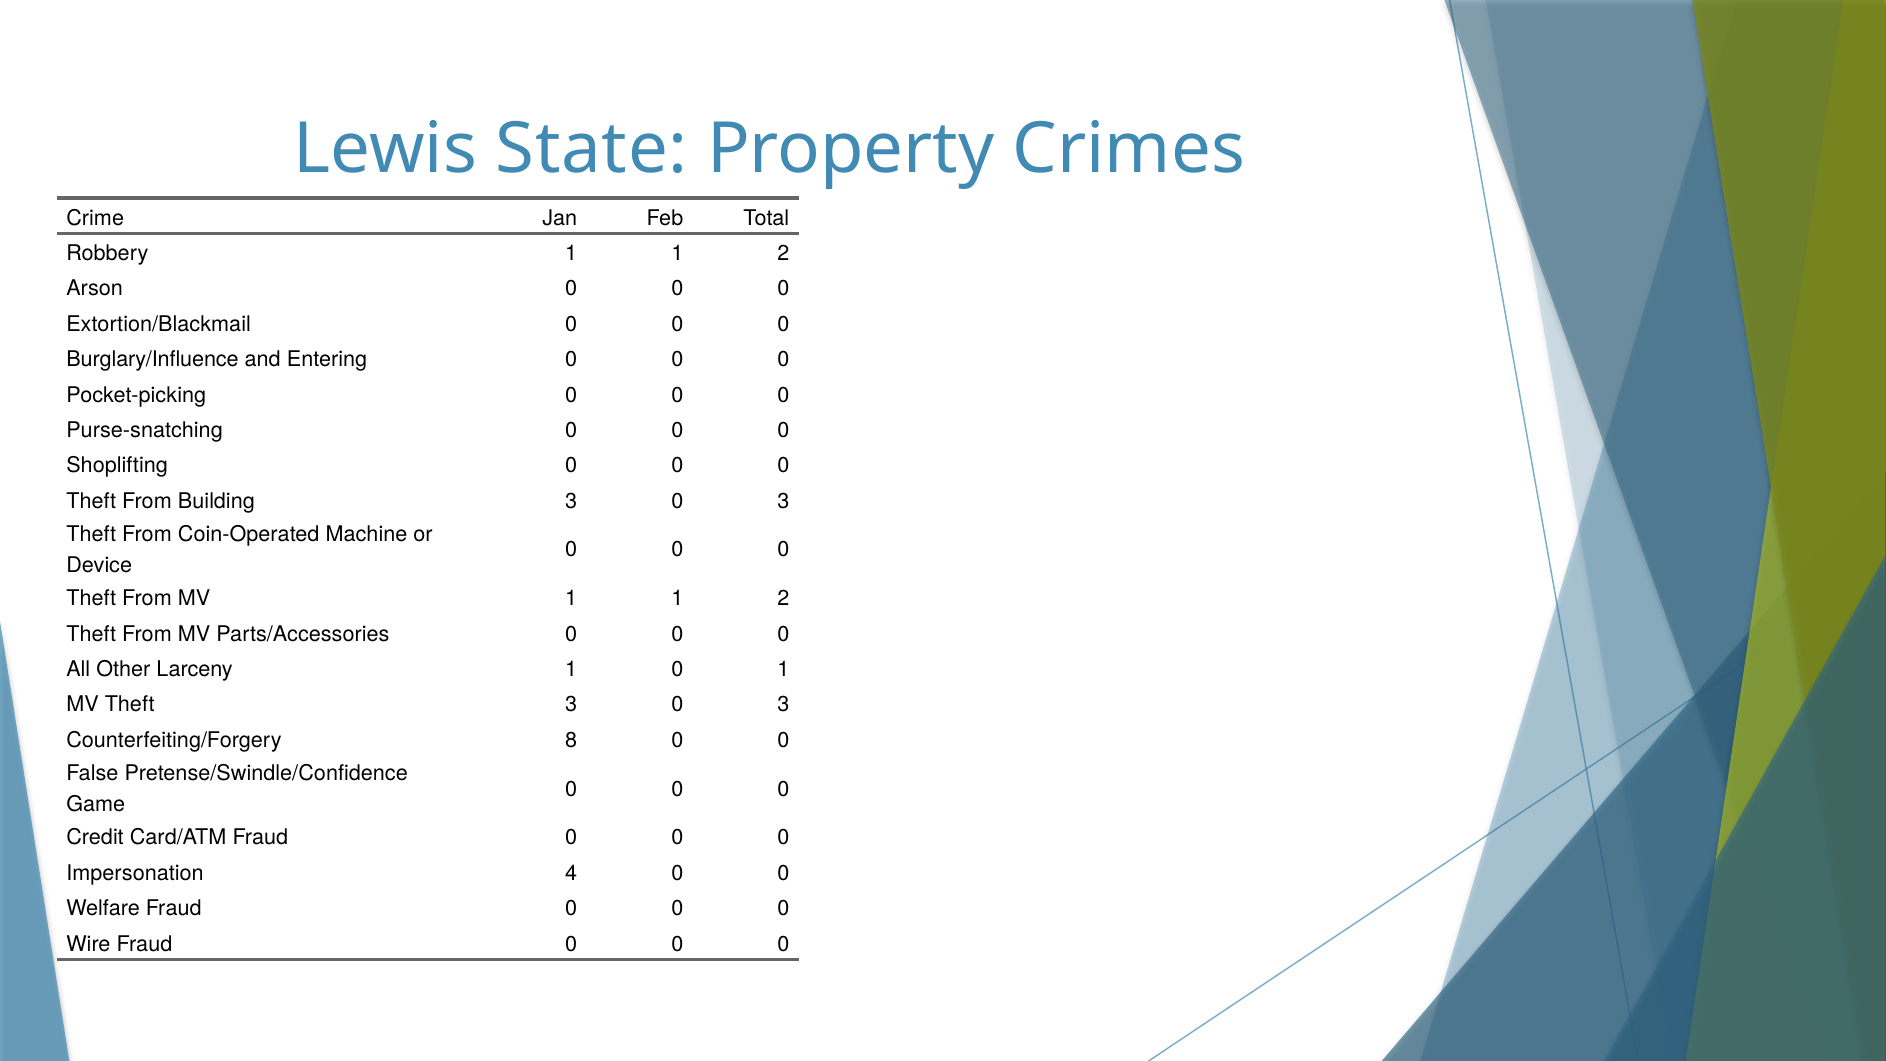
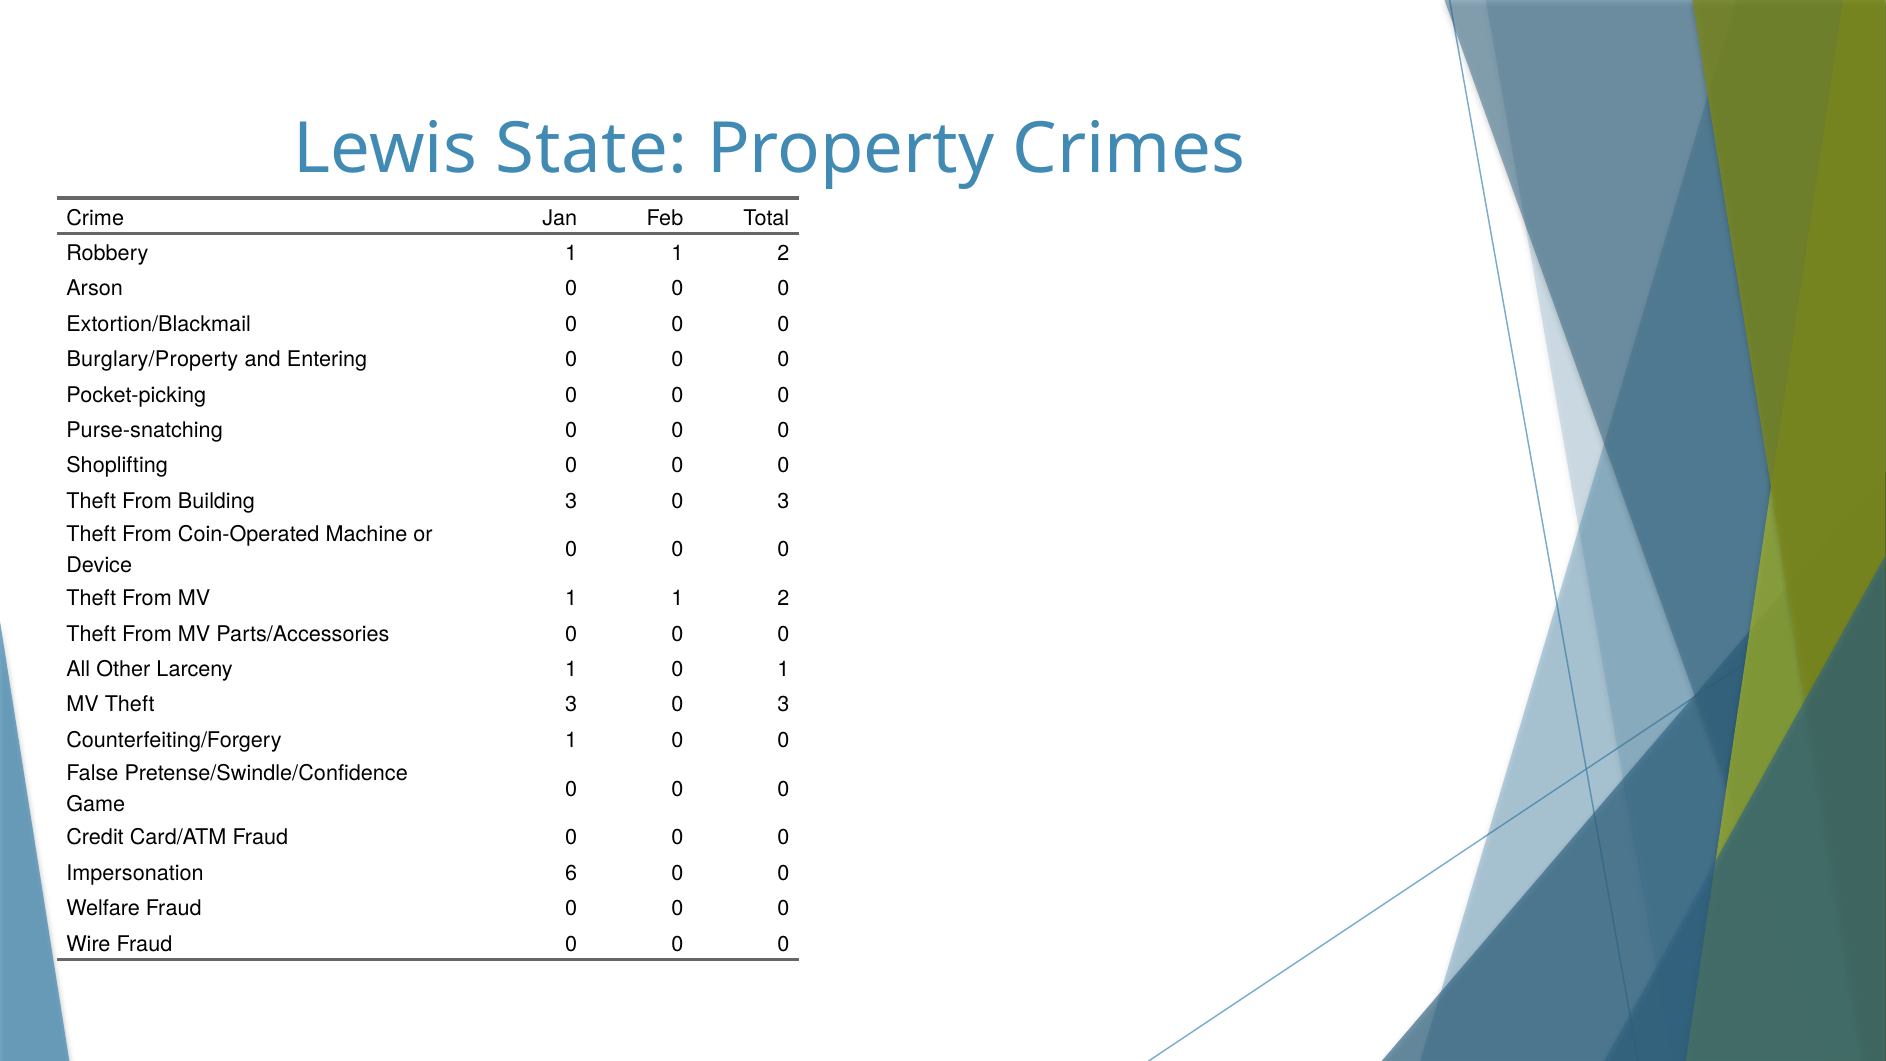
Burglary/Influence: Burglary/Influence -> Burglary/Property
Counterfeiting/Forgery 8: 8 -> 1
4: 4 -> 6
